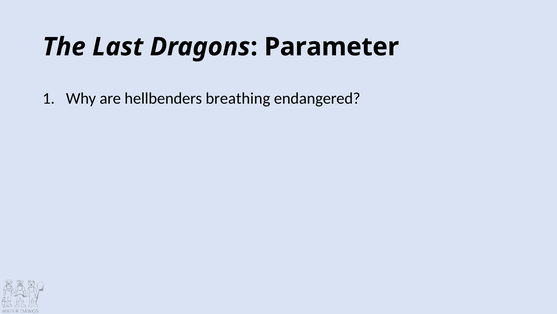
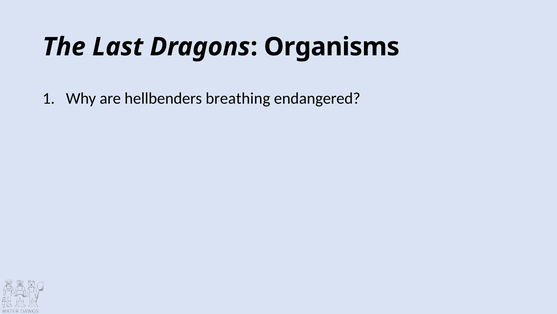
Parameter: Parameter -> Organisms
